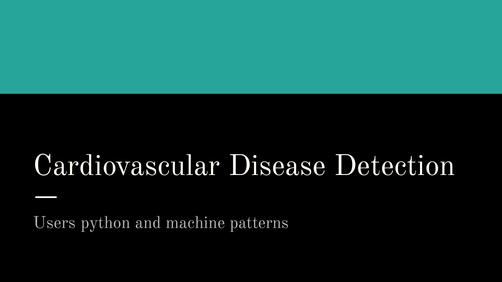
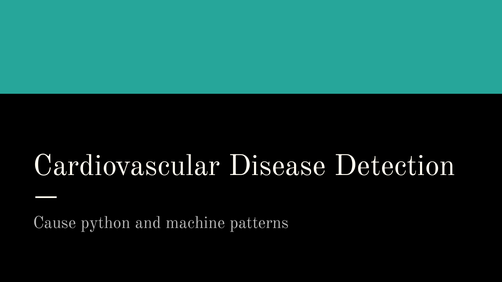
Users: Users -> Cause
